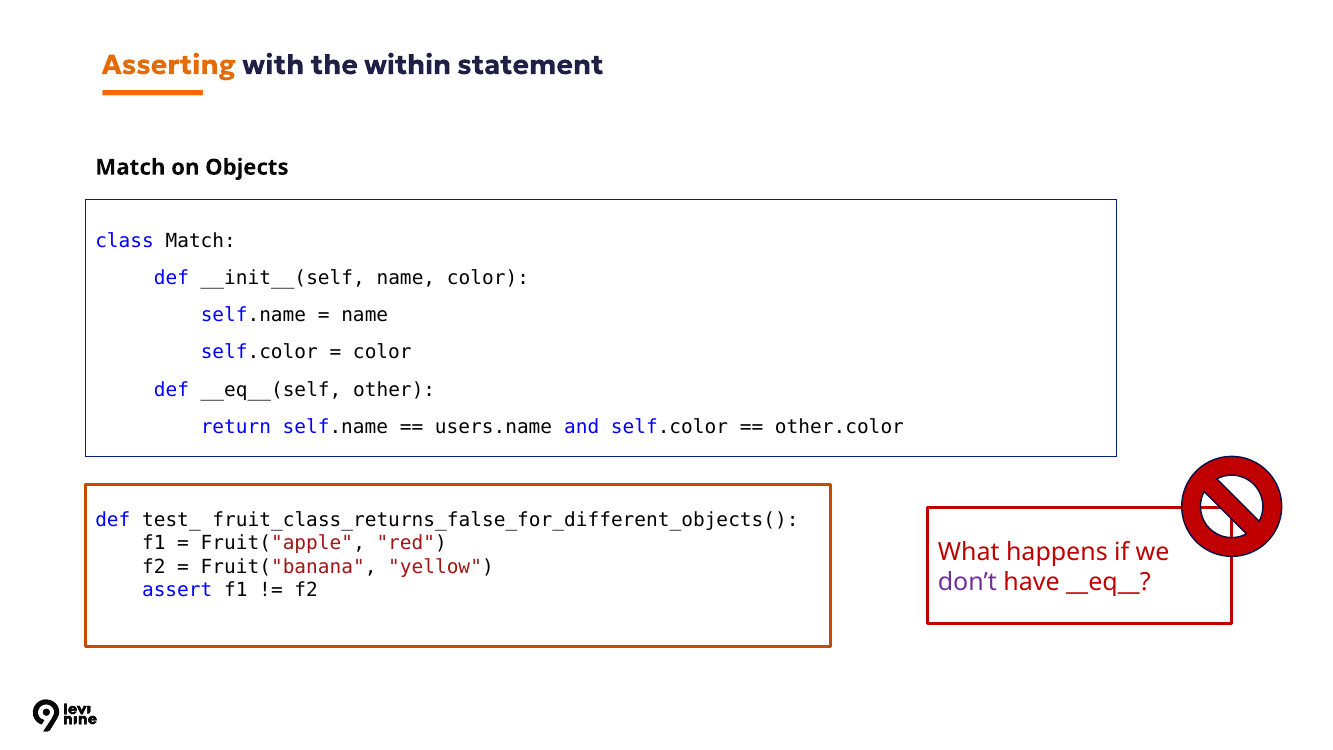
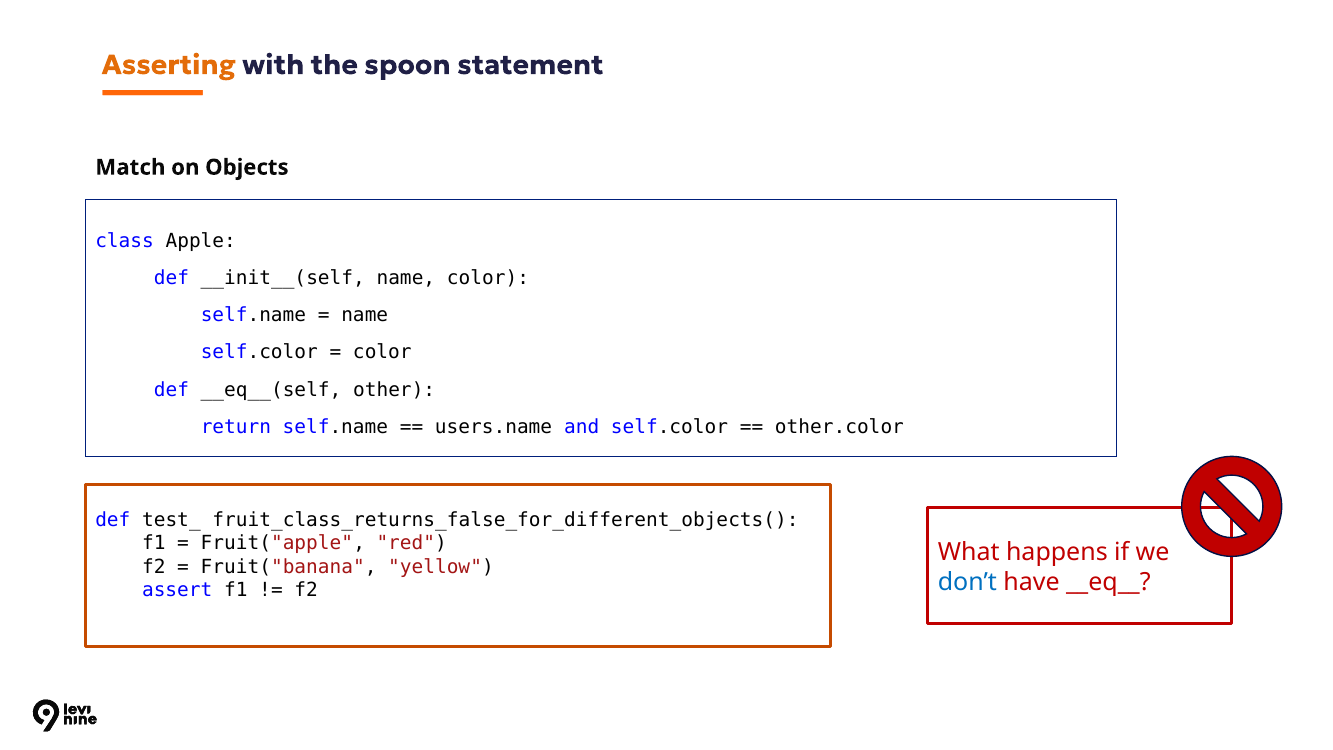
within: within -> spoon
class Match: Match -> Apple
don’t colour: purple -> blue
